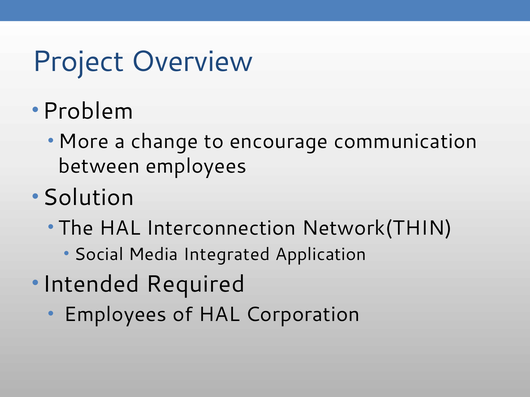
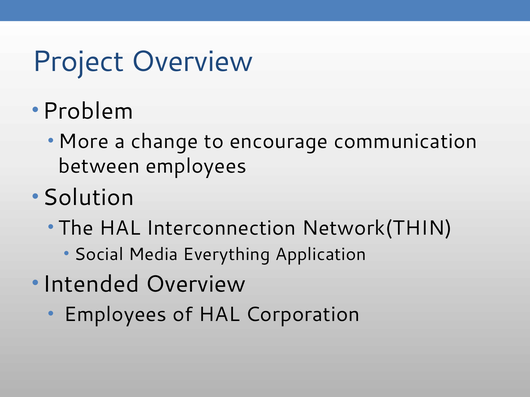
Integrated: Integrated -> Everything
Intended Required: Required -> Overview
